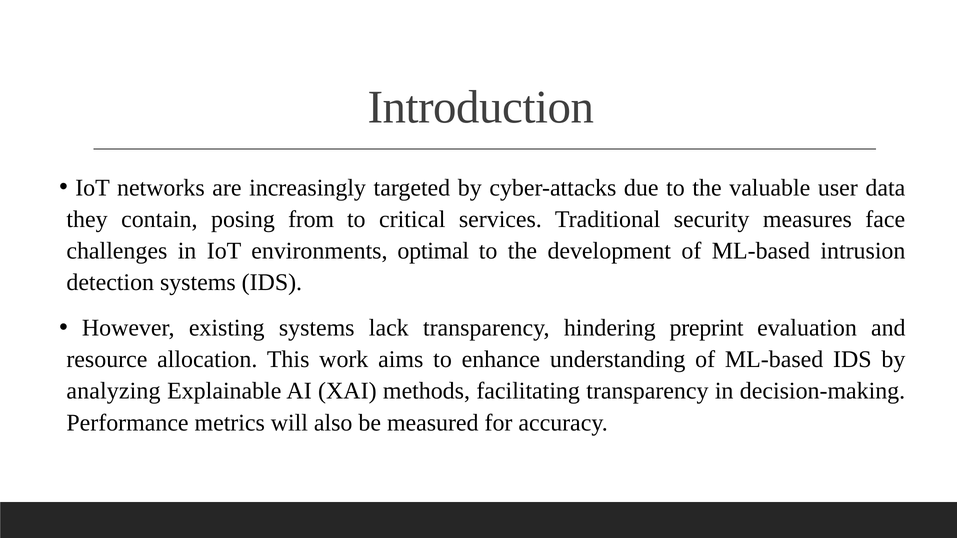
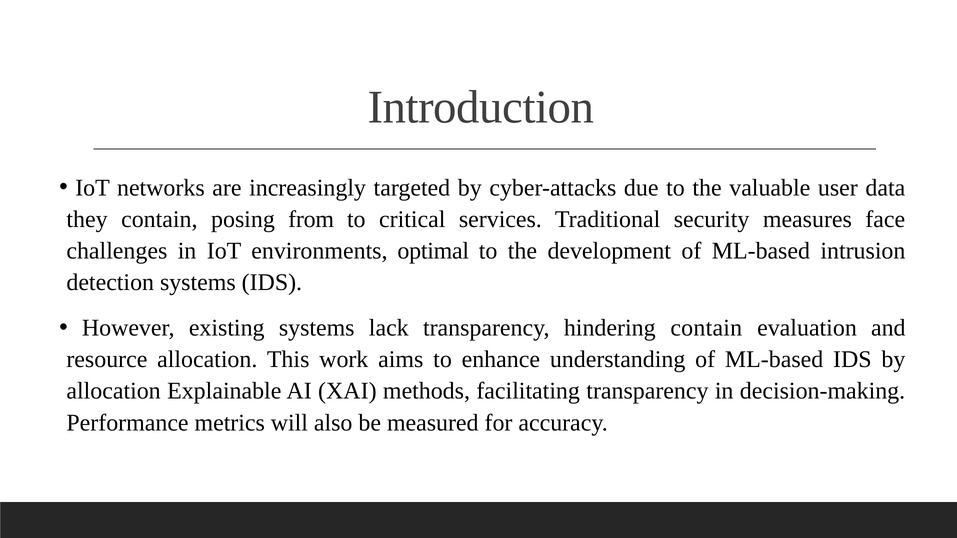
hindering preprint: preprint -> contain
analyzing at (114, 391): analyzing -> allocation
